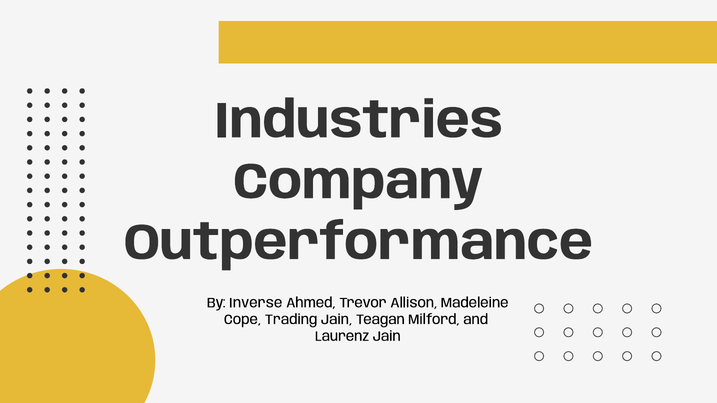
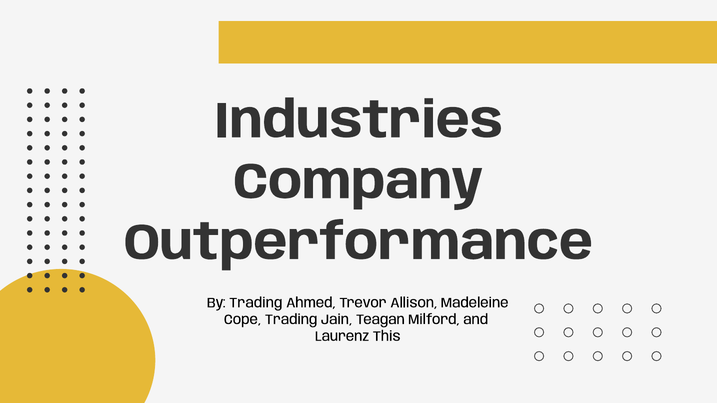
By Inverse: Inverse -> Trading
Laurenz Jain: Jain -> This
